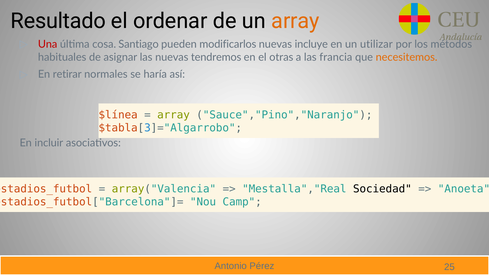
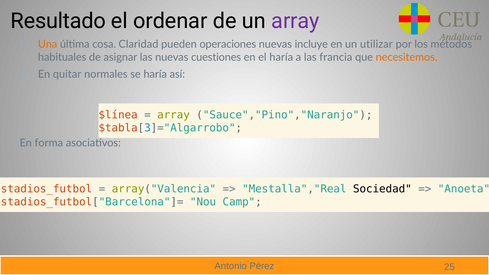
array at (295, 21) colour: orange -> purple
Una colour: red -> orange
Santiago: Santiago -> Claridad
modificarlos: modificarlos -> operaciones
tendremos: tendremos -> cuestiones
el otras: otras -> haría
retirar: retirar -> quitar
incluir: incluir -> forma
